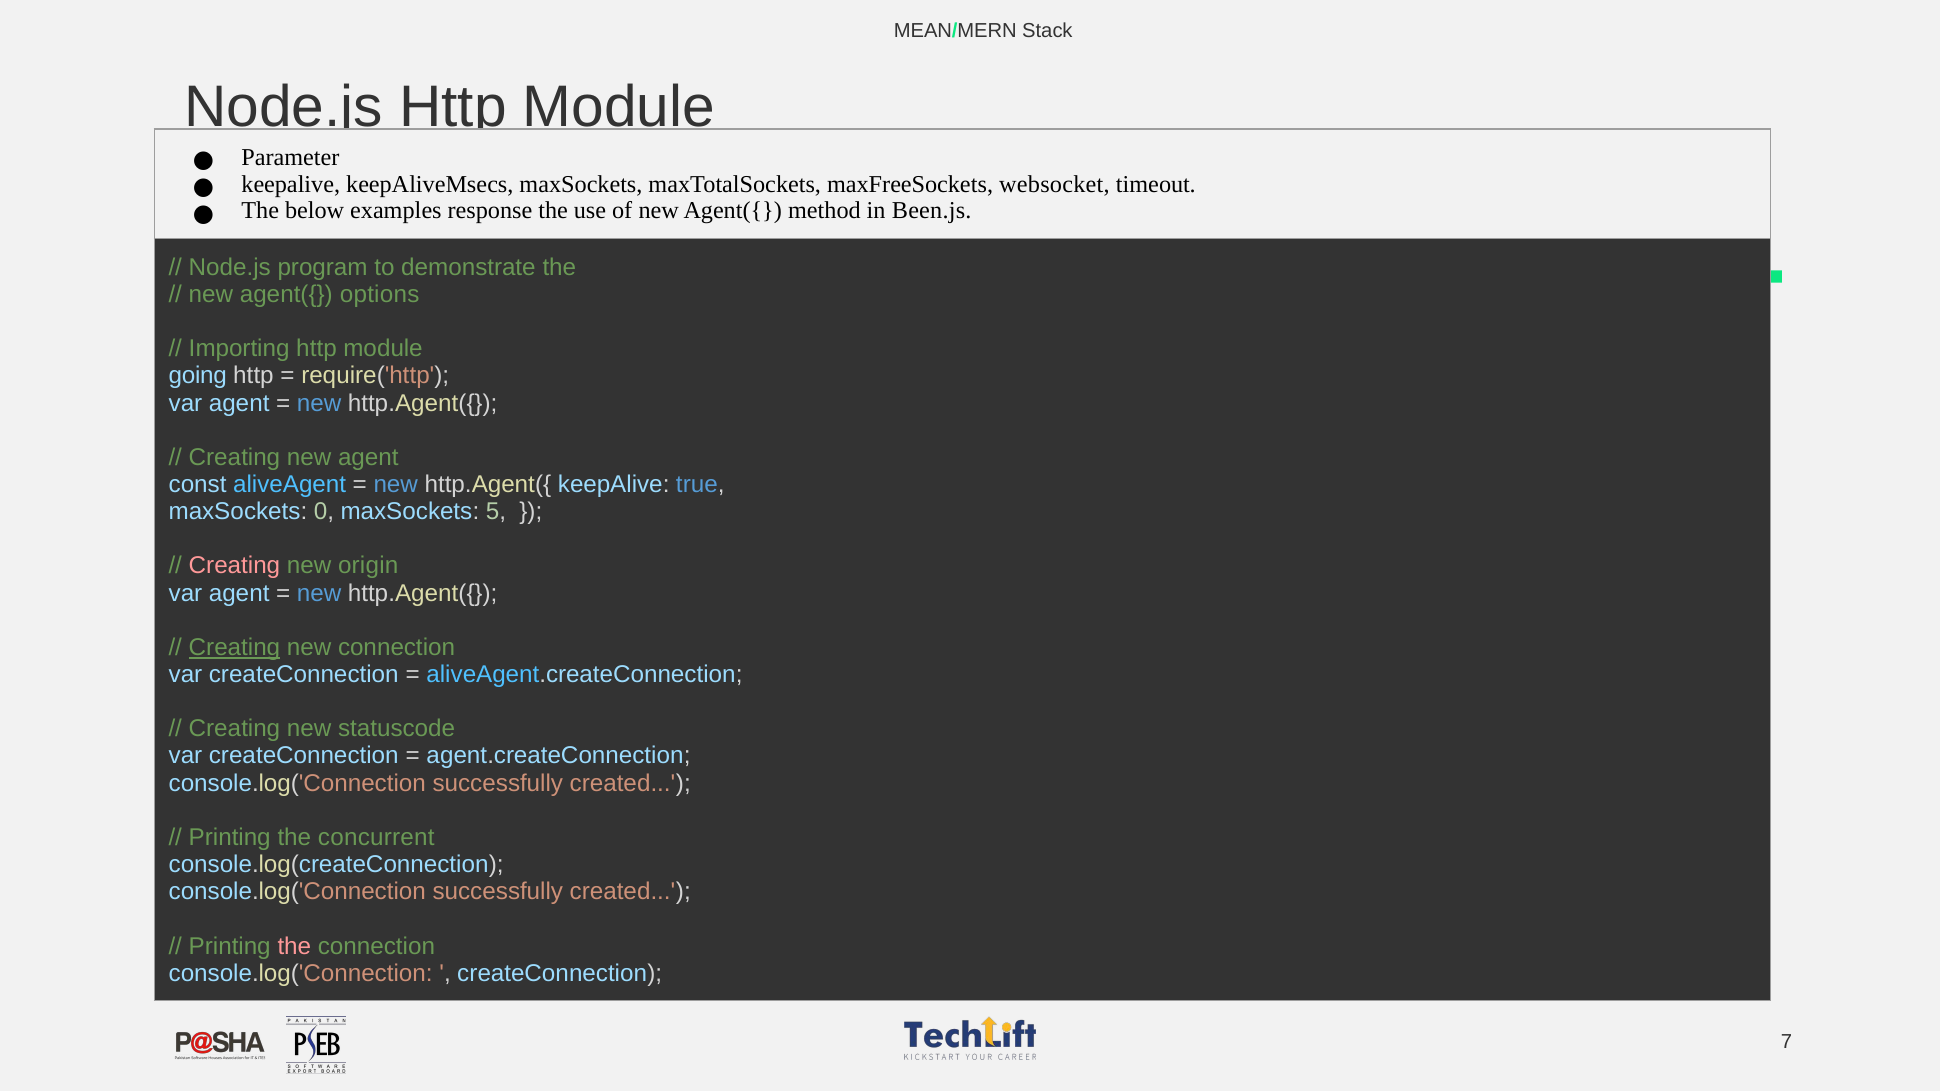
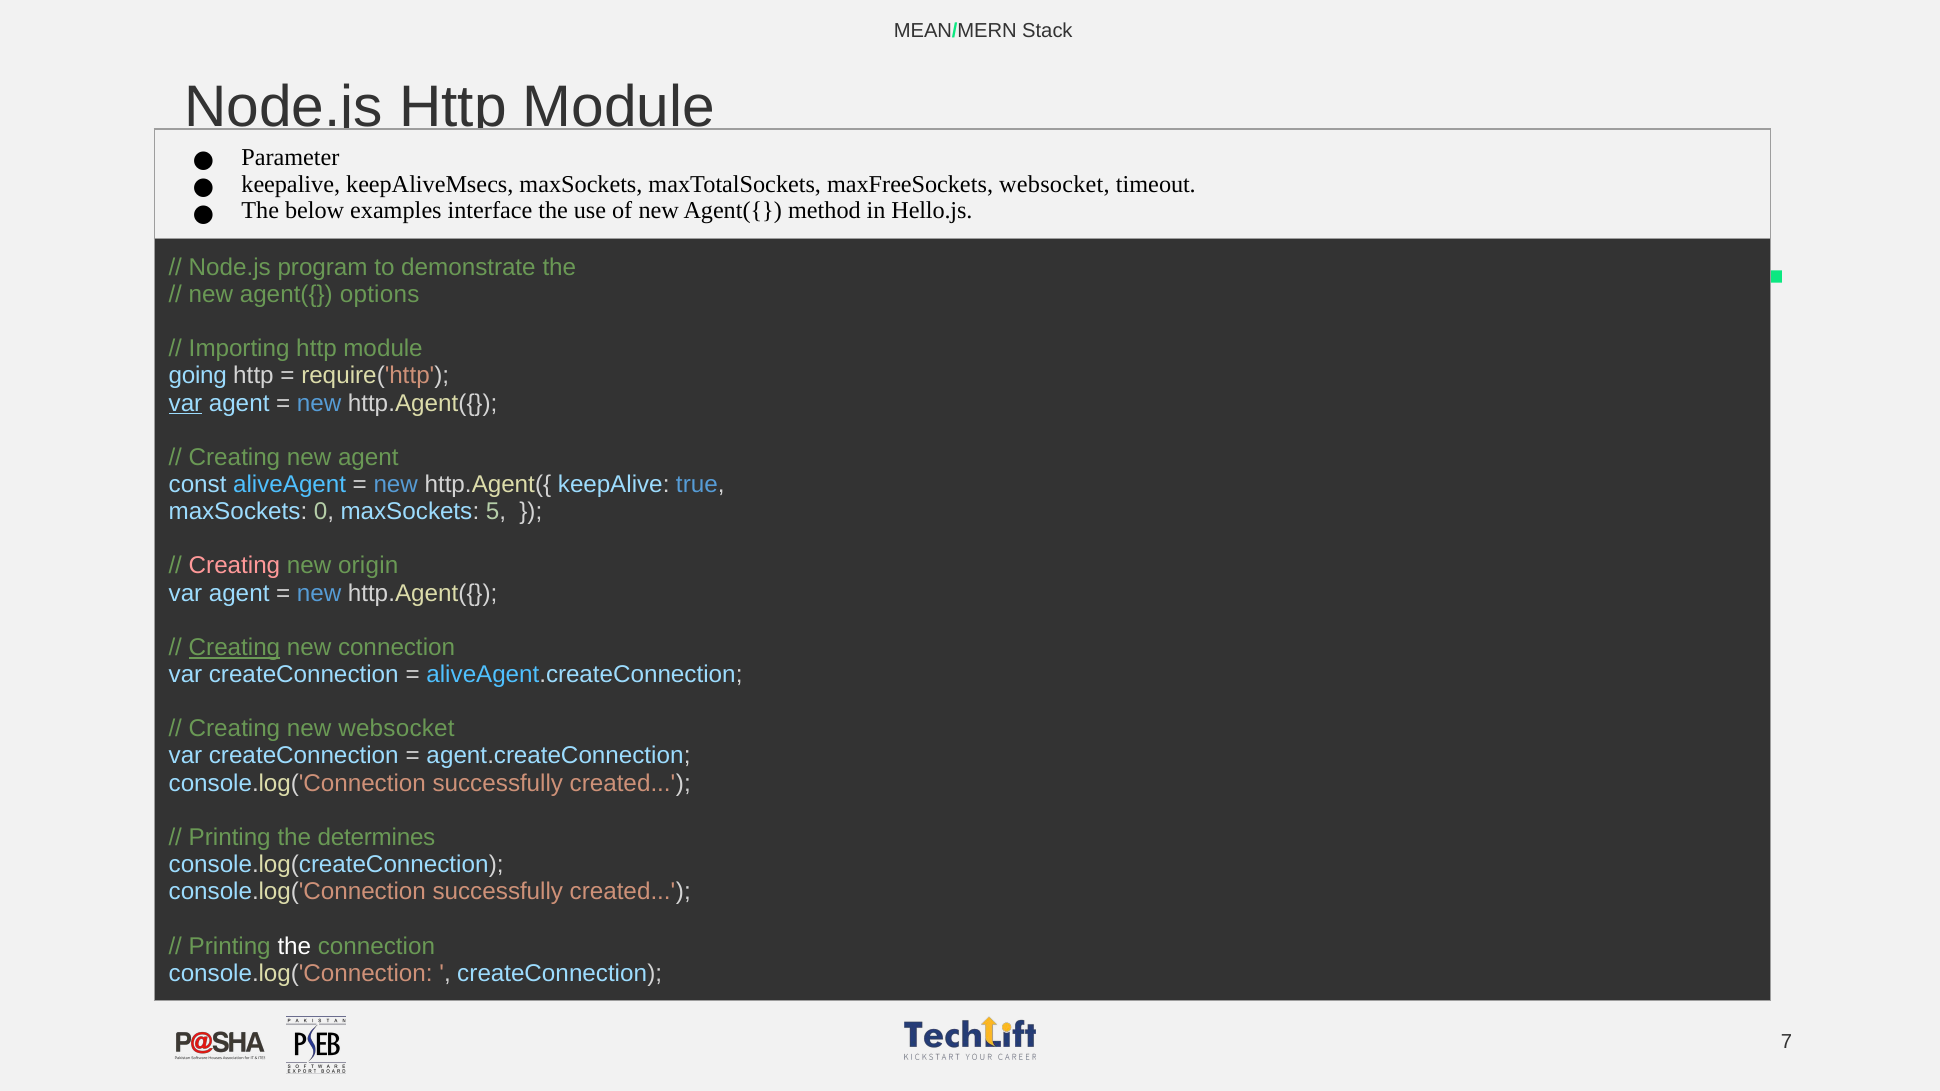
response: response -> interface
Been.js: Been.js -> Hello.js
var at (185, 403) underline: none -> present
new statuscode: statuscode -> websocket
concurrent: concurrent -> determines
the at (294, 946) colour: pink -> white
